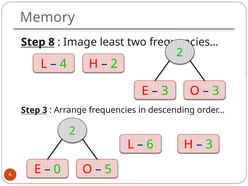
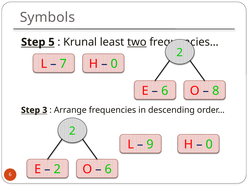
Memory: Memory -> Symbols
8: 8 -> 5
Image: Image -> Krunal
two underline: none -> present
4: 4 -> 7
2 at (114, 64): 2 -> 0
3 at (165, 91): 3 -> 6
3 at (216, 91): 3 -> 8
6 at (150, 144): 6 -> 9
3 at (209, 144): 3 -> 0
0 at (57, 169): 0 -> 2
5 at (108, 169): 5 -> 6
